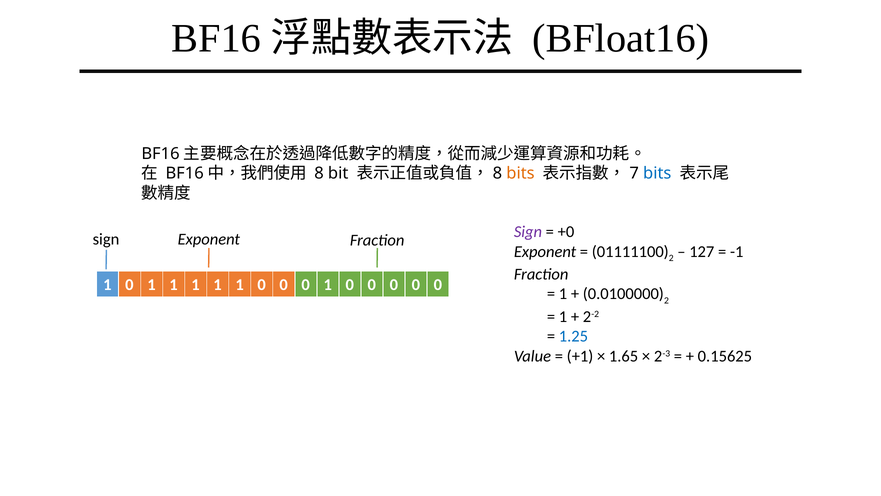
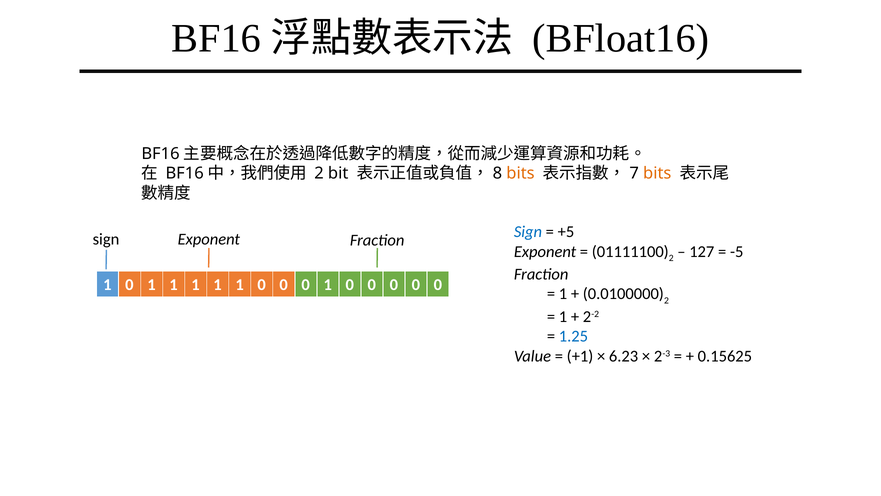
8 at (319, 173): 8 -> 2
bits at (657, 173) colour: blue -> orange
Sign at (528, 232) colour: purple -> blue
+0: +0 -> +5
-1: -1 -> -5
1.65: 1.65 -> 6.23
